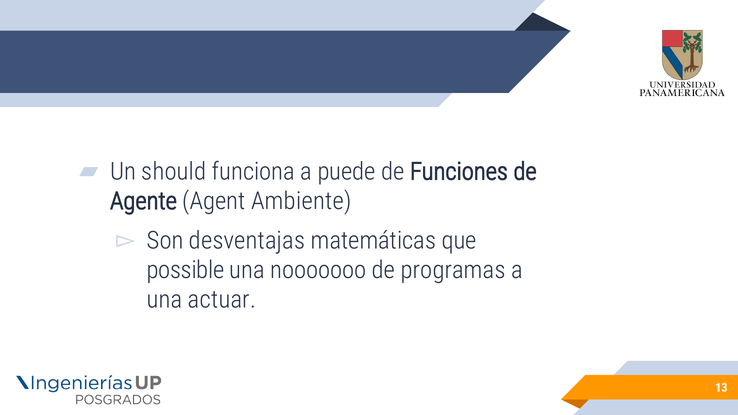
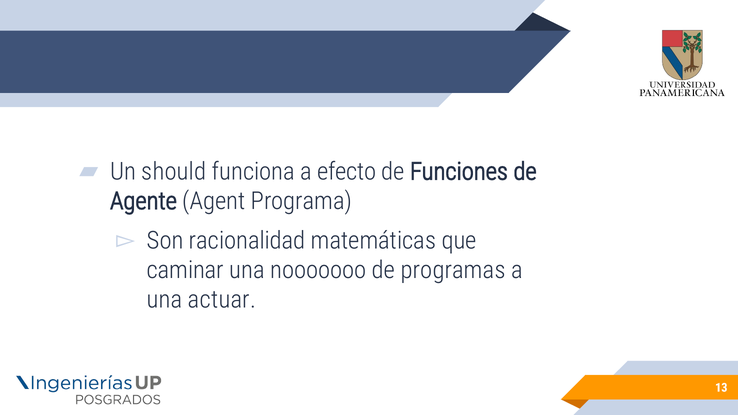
puede: puede -> efecto
Ambiente: Ambiente -> Programa
desventajas: desventajas -> racionalidad
possible: possible -> caminar
